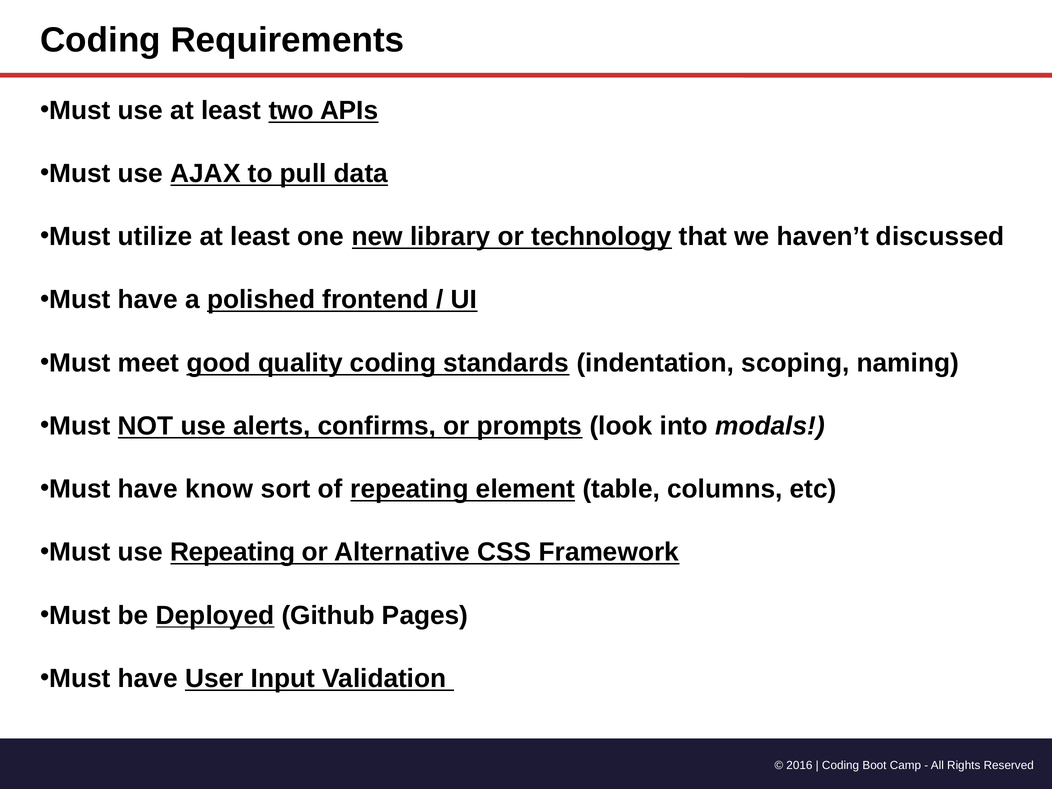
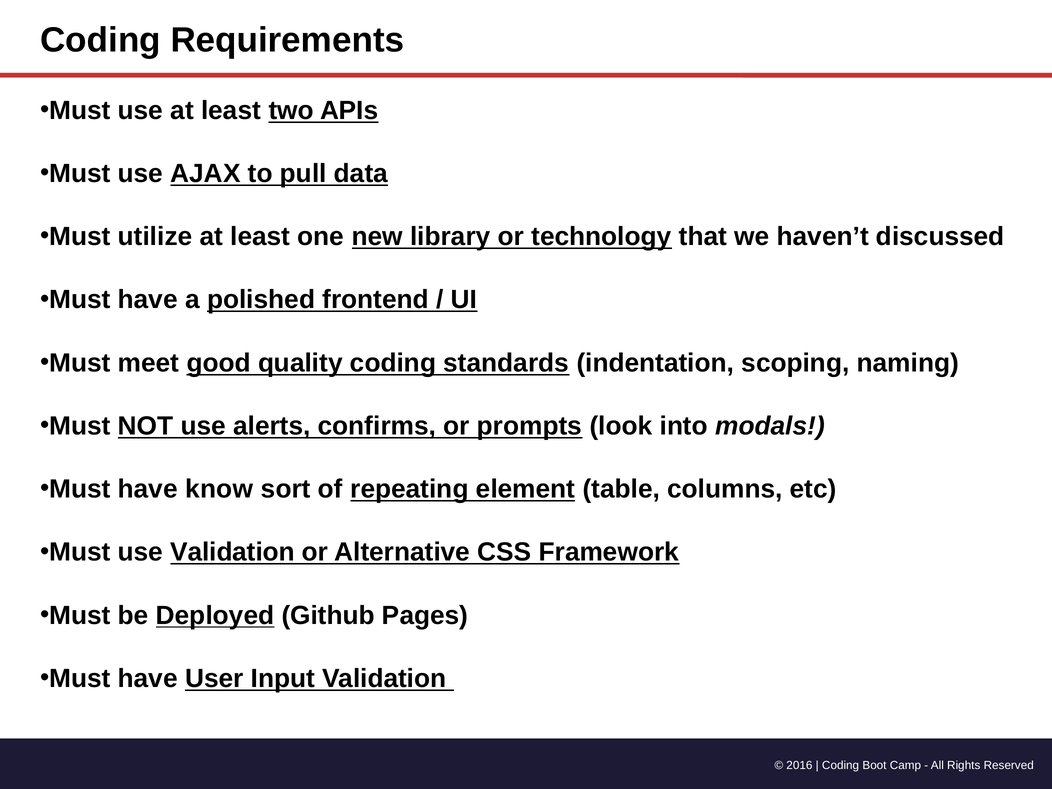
use Repeating: Repeating -> Validation
